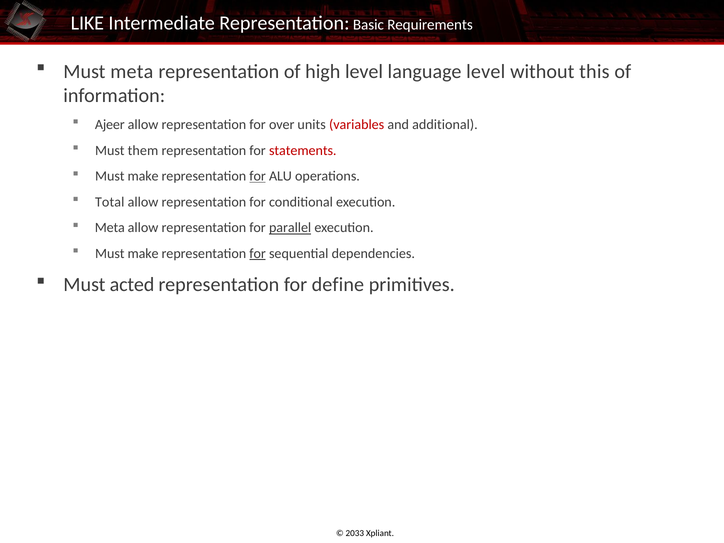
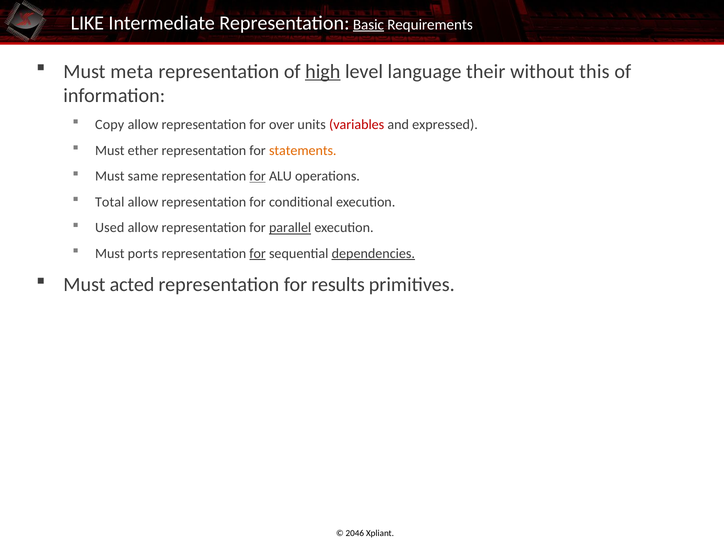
Basic underline: none -> present
high underline: none -> present
language level: level -> their
Ajeer: Ajeer -> Copy
additional: additional -> expressed
them: them -> ether
statements colour: red -> orange
make at (143, 176): make -> same
Meta at (110, 228): Meta -> Used
make at (143, 254): make -> ports
dependencies underline: none -> present
define: define -> results
2033: 2033 -> 2046
